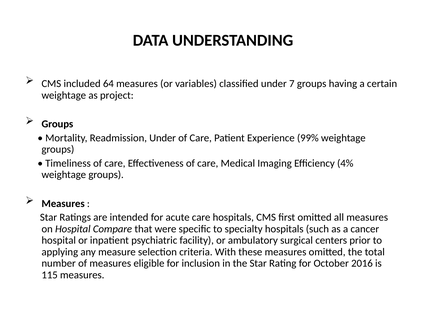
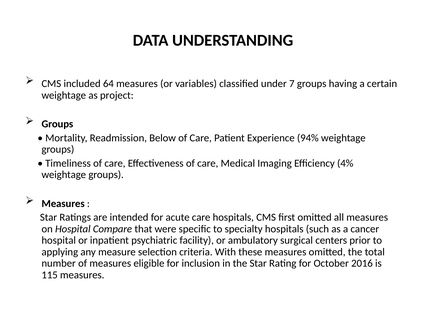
Readmission Under: Under -> Below
99%: 99% -> 94%
